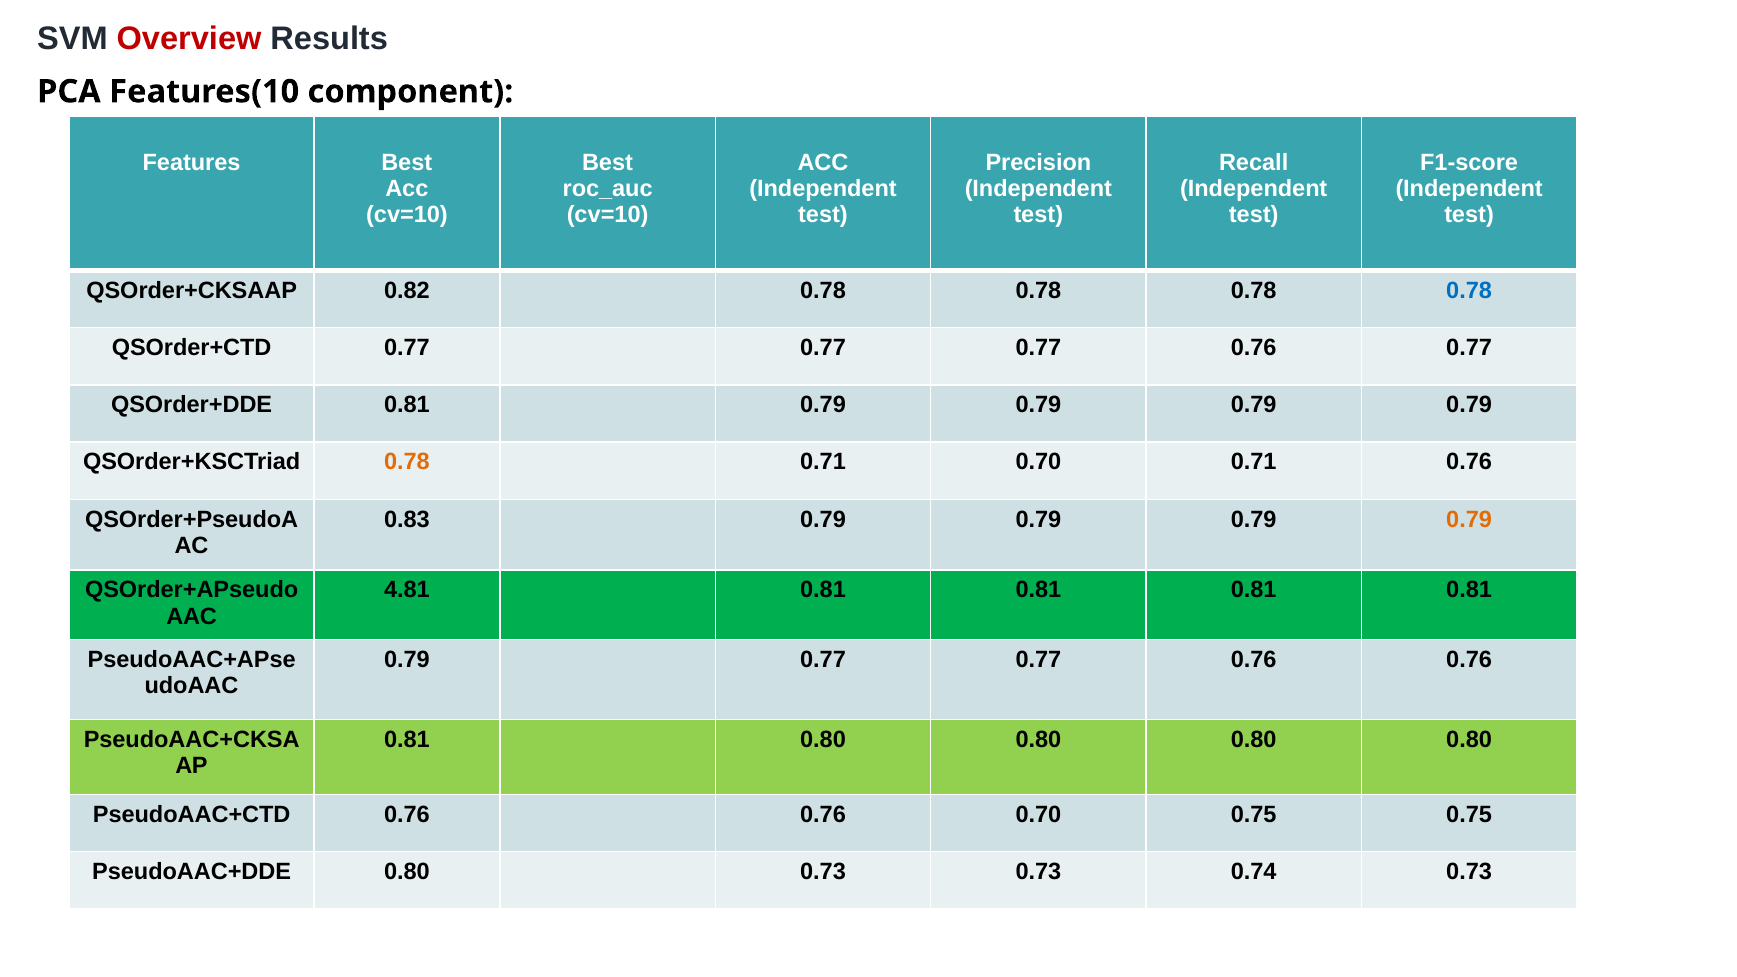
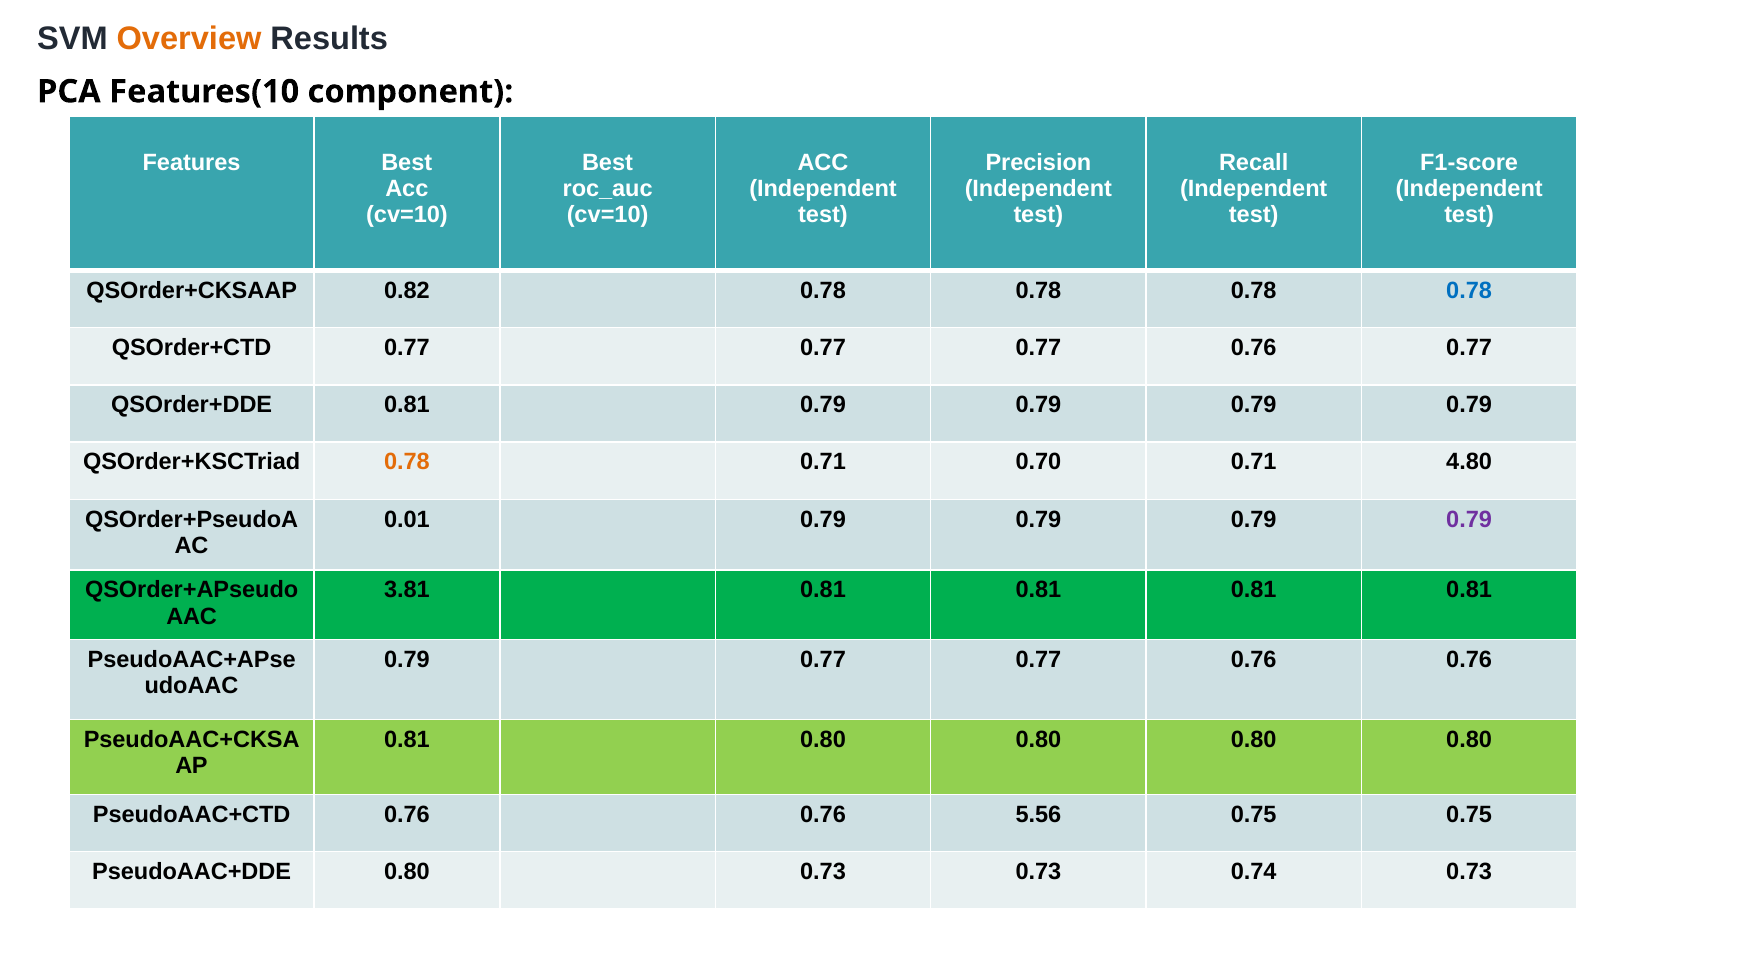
Overview colour: red -> orange
0.71 0.76: 0.76 -> 4.80
0.83: 0.83 -> 0.01
0.79 at (1469, 519) colour: orange -> purple
4.81: 4.81 -> 3.81
0.76 0.70: 0.70 -> 5.56
